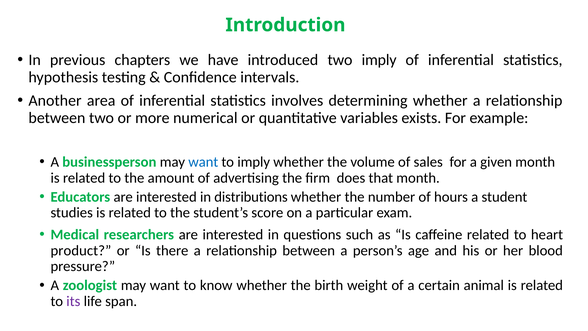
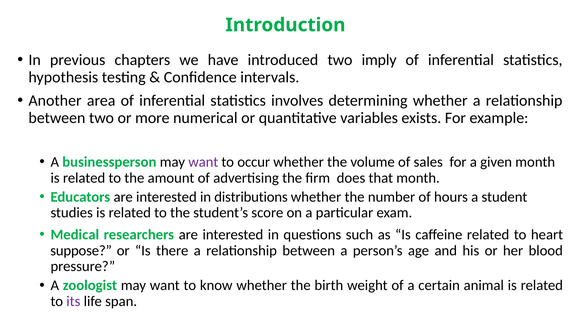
want at (203, 162) colour: blue -> purple
to imply: imply -> occur
product: product -> suppose
